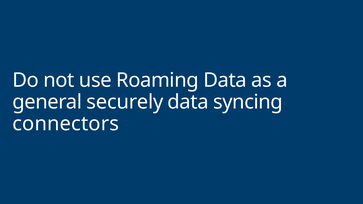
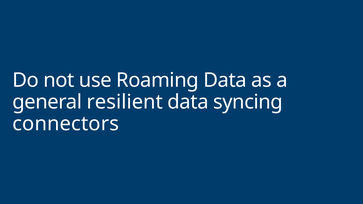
securely: securely -> resilient
